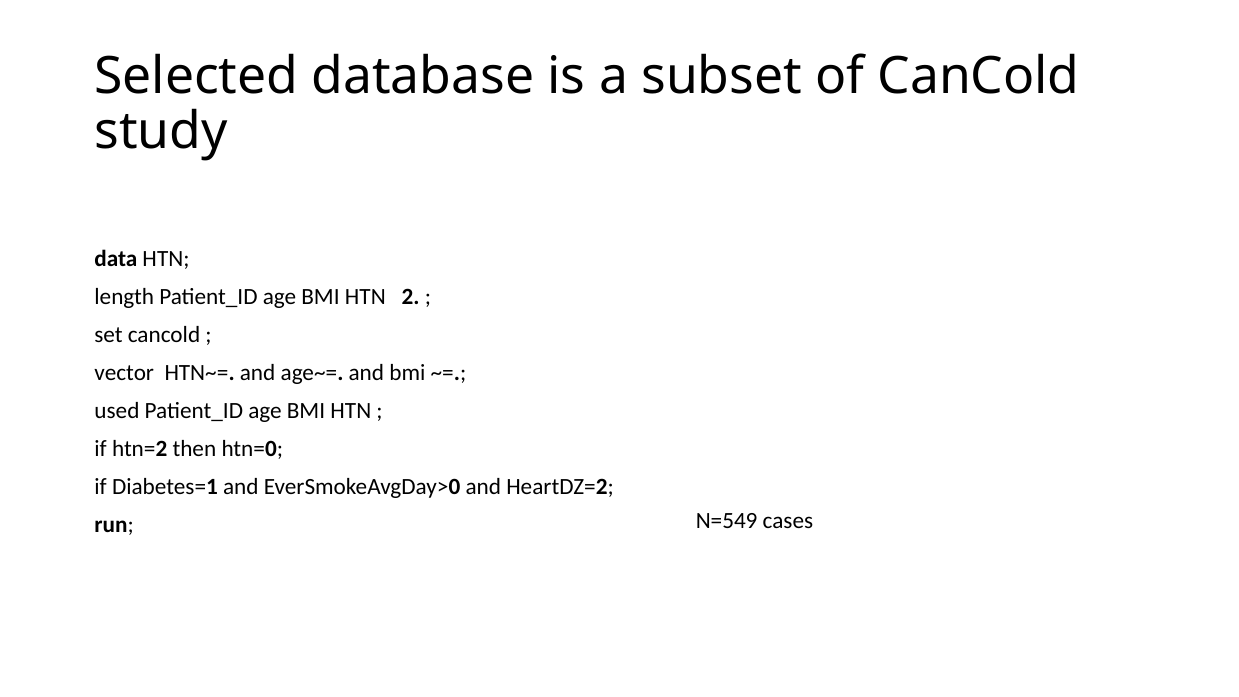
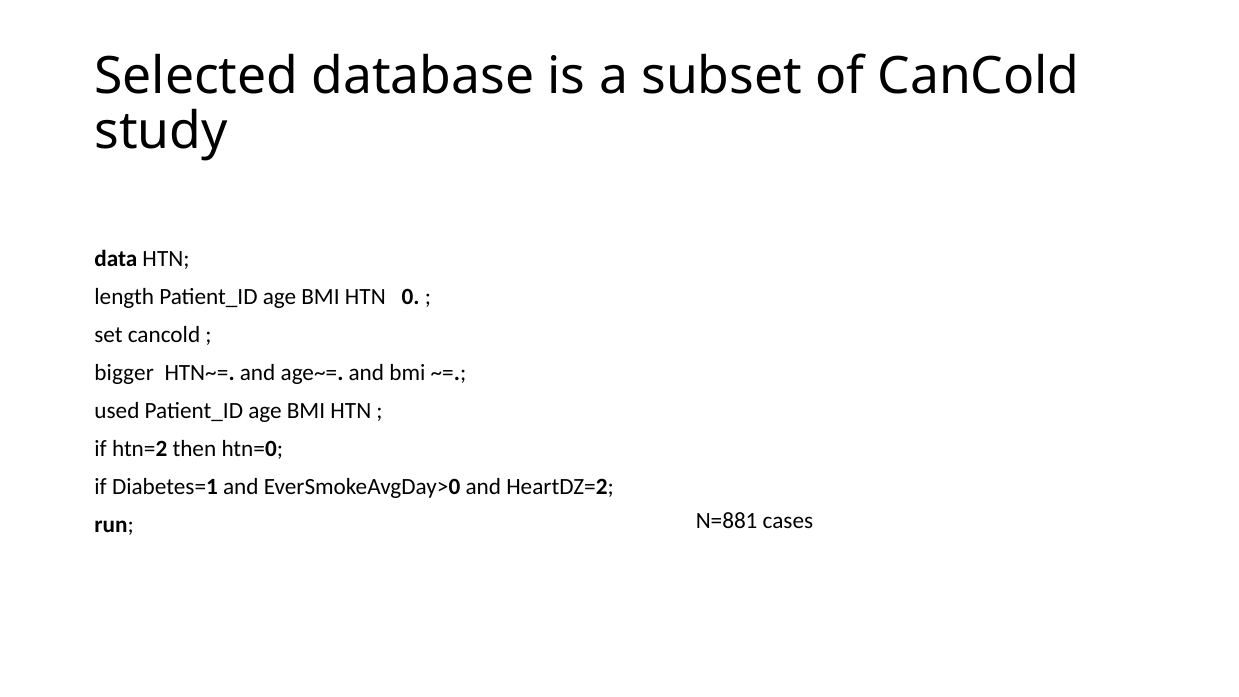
2: 2 -> 0
vector: vector -> bigger
N=549: N=549 -> N=881
